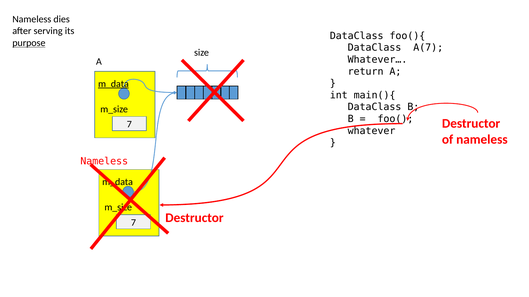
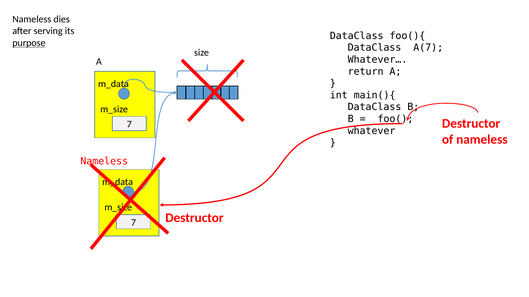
m_data at (113, 84) underline: present -> none
